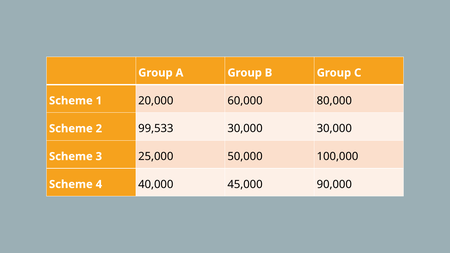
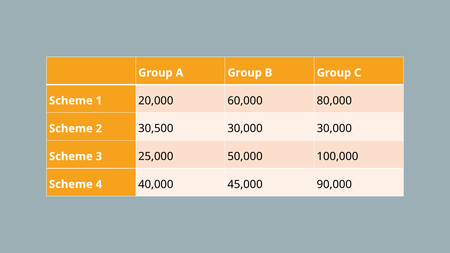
99,533: 99,533 -> 30,500
